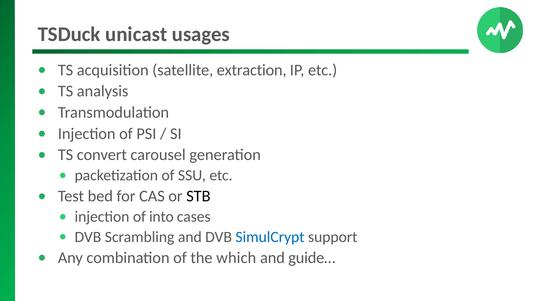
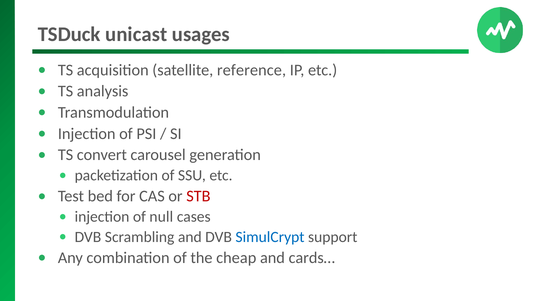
extraction: extraction -> reference
STB colour: black -> red
into: into -> null
which: which -> cheap
guide…: guide… -> cards…
